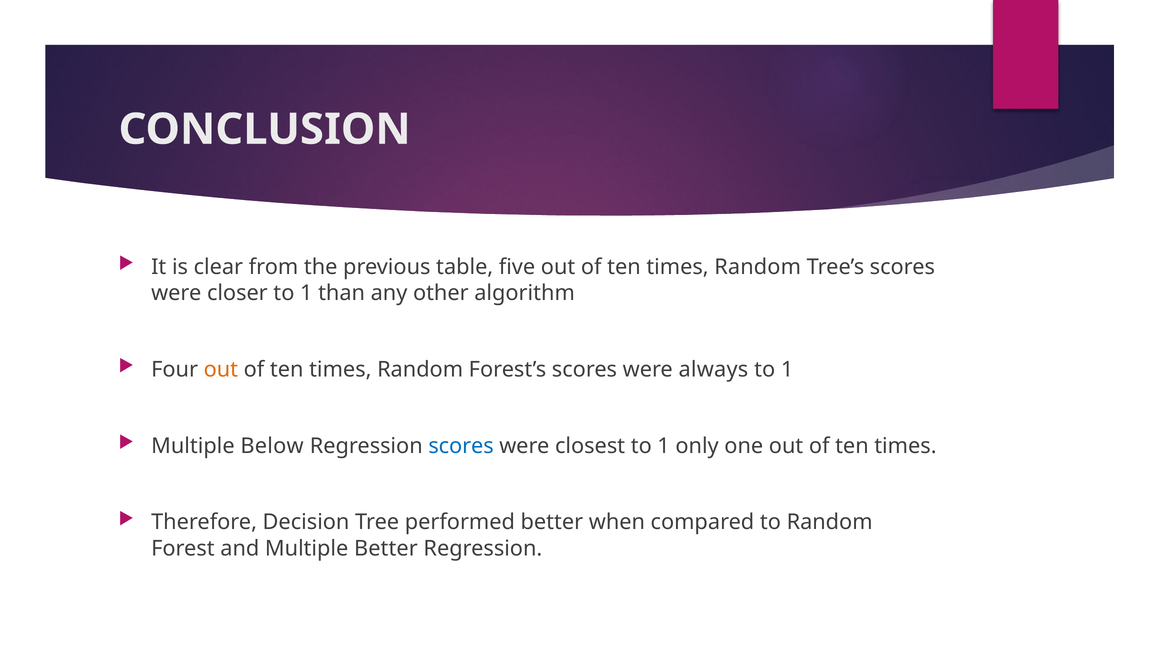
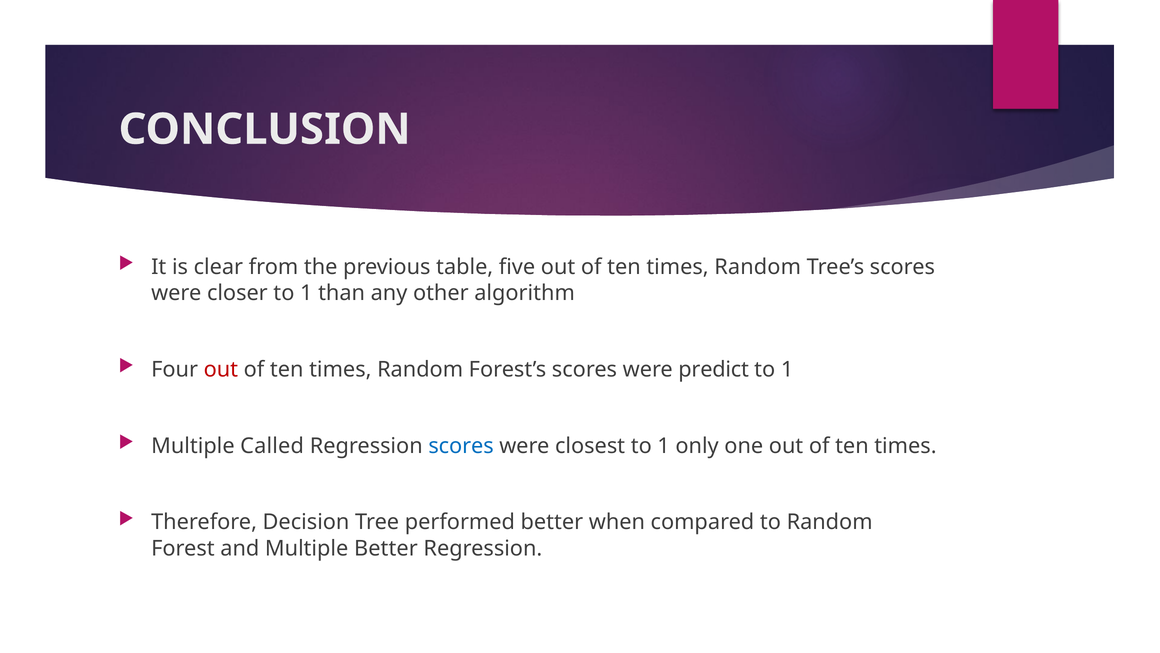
out at (221, 369) colour: orange -> red
always: always -> predict
Below: Below -> Called
